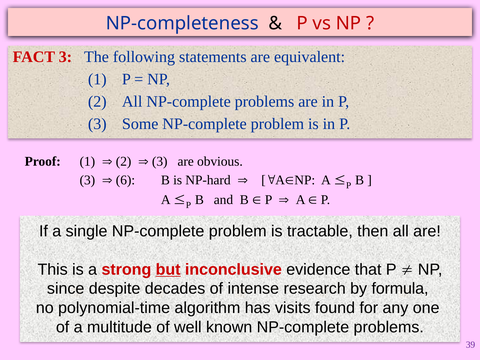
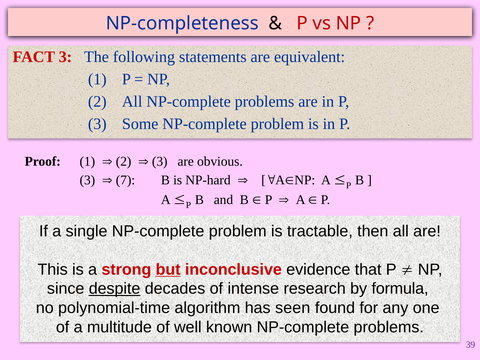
6: 6 -> 7
despite underline: none -> present
visits: visits -> seen
